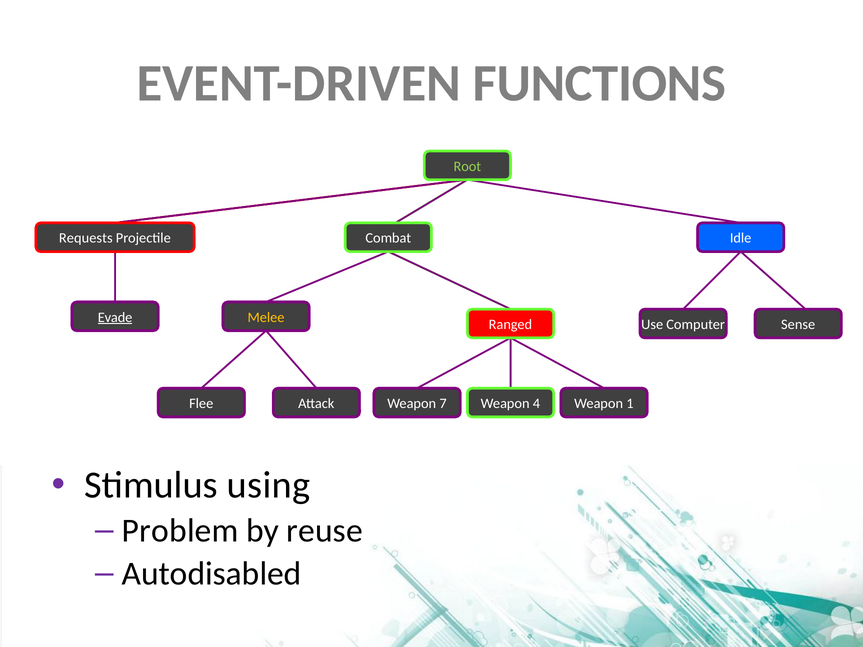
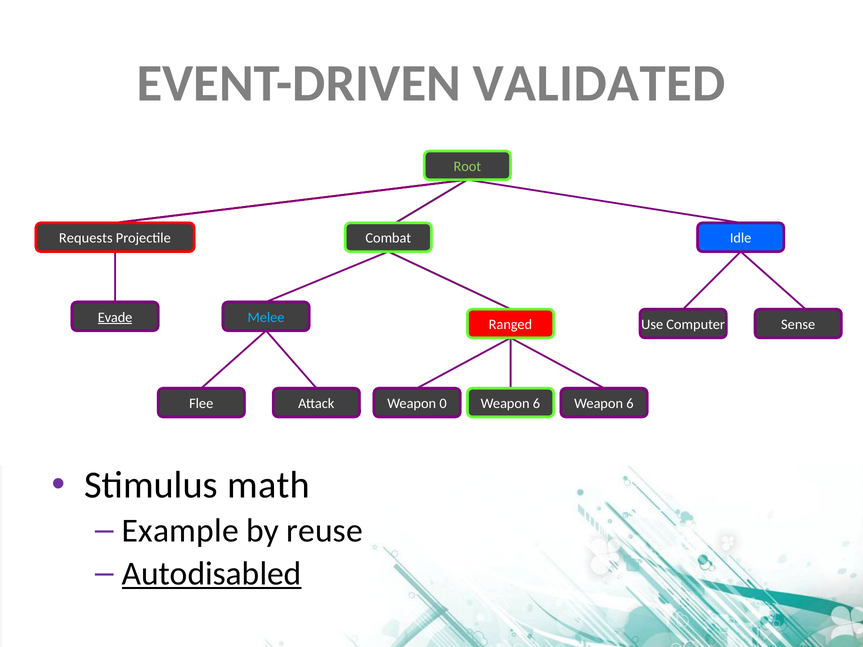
FUNCTIONS: FUNCTIONS -> VALIDATED
Melee colour: yellow -> light blue
7: 7 -> 0
4 at (536, 404): 4 -> 6
1 at (630, 404): 1 -> 6
using: using -> math
Problem: Problem -> Example
Autodisabled underline: none -> present
